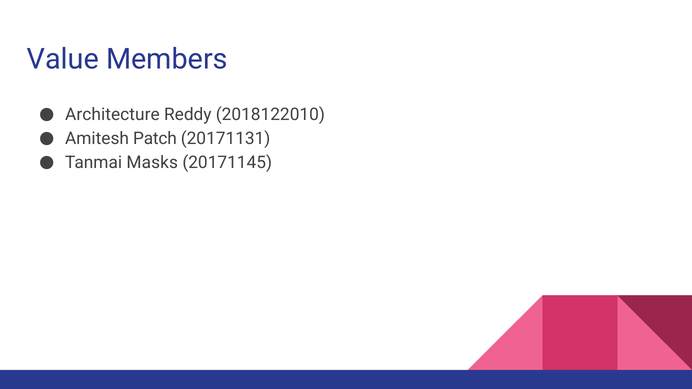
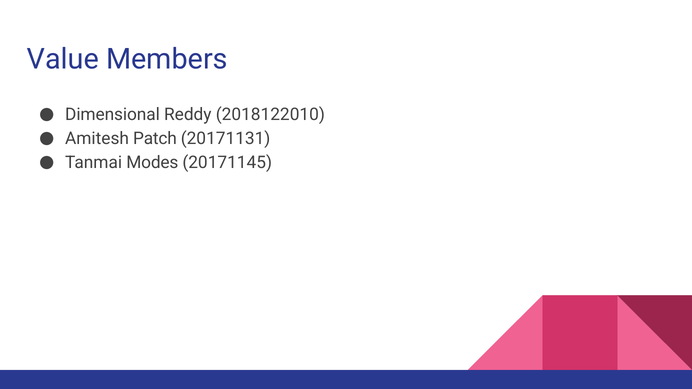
Architecture: Architecture -> Dimensional
Masks: Masks -> Modes
